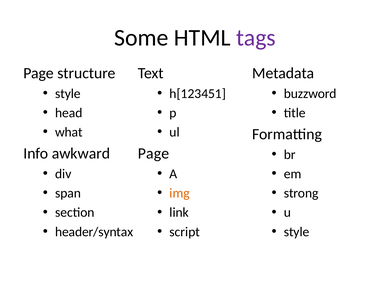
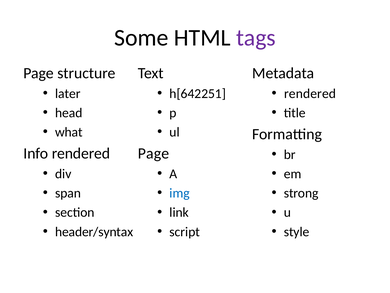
style at (68, 93): style -> later
h[123451: h[123451 -> h[642251
buzzword at (310, 93): buzzword -> rendered
Info awkward: awkward -> rendered
img colour: orange -> blue
